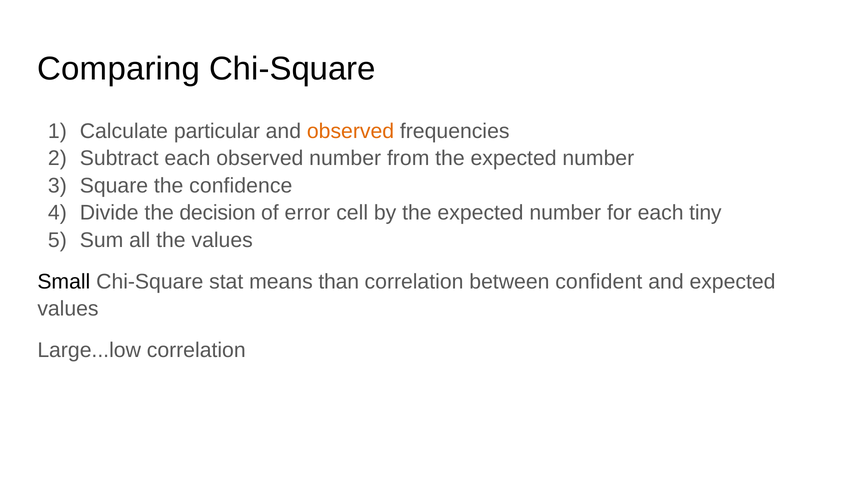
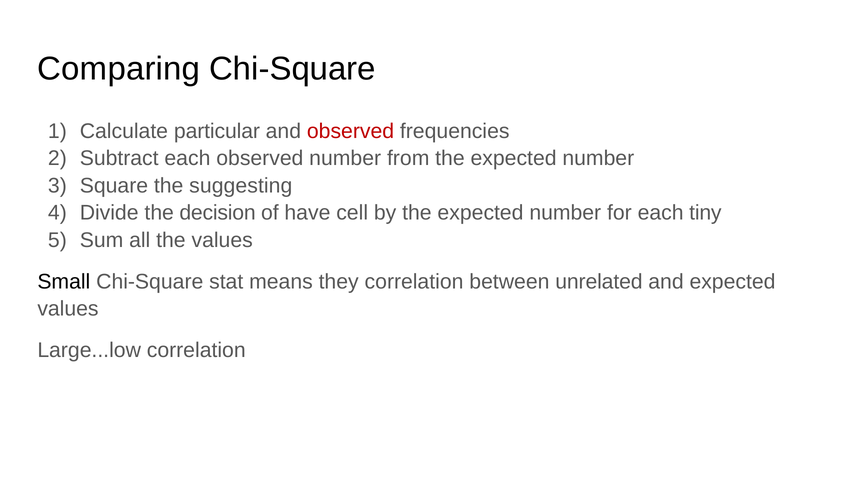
observed at (351, 131) colour: orange -> red
confidence: confidence -> suggesting
error: error -> have
than: than -> they
confident: confident -> unrelated
